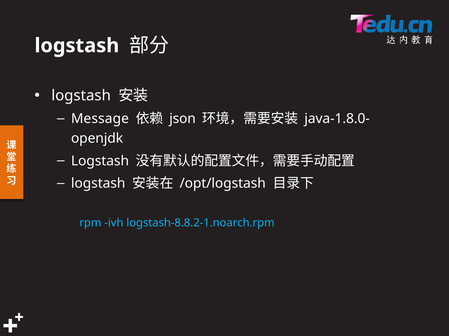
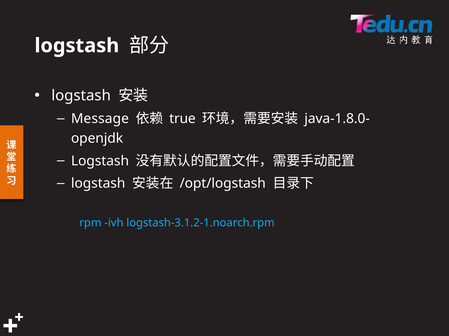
json: json -> true
logstash-8.8.2-1.noarch.rpm: logstash-8.8.2-1.noarch.rpm -> logstash-3.1.2-1.noarch.rpm
